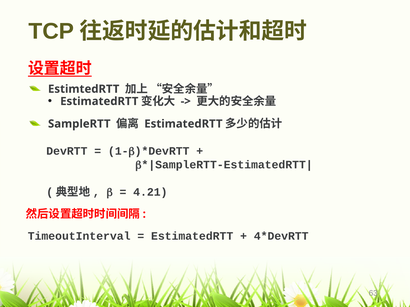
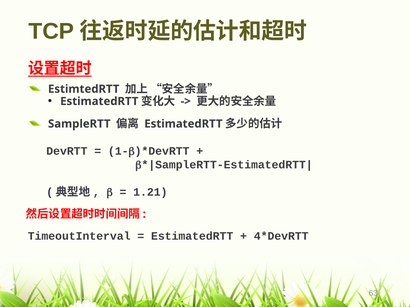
4.21: 4.21 -> 1.21
